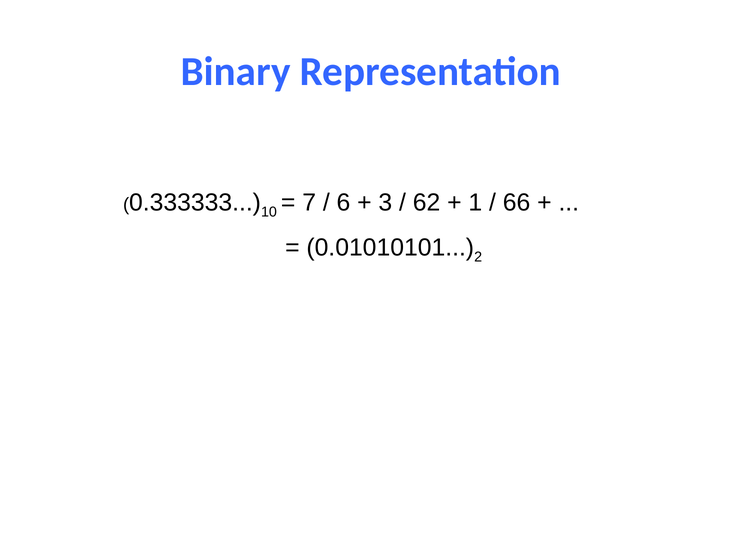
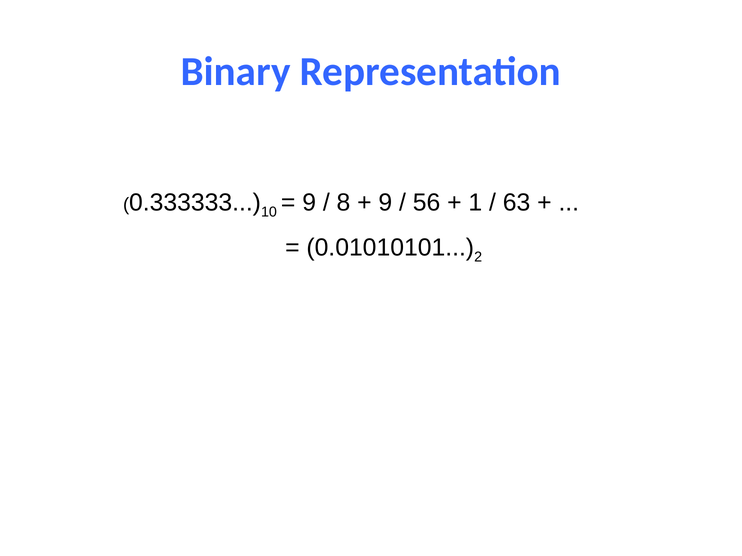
7 at (309, 203): 7 -> 9
6: 6 -> 8
3 at (385, 203): 3 -> 9
62: 62 -> 56
66: 66 -> 63
